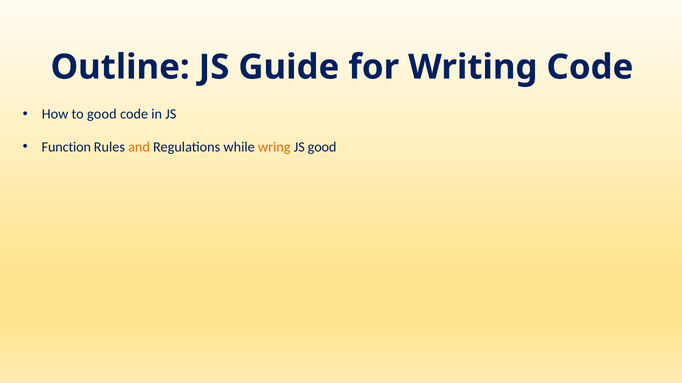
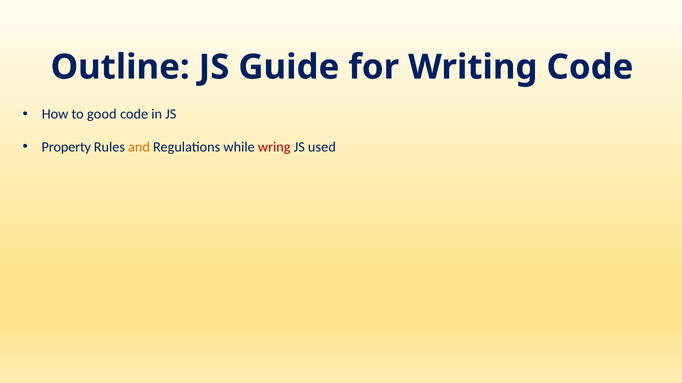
Function: Function -> Property
wring colour: orange -> red
JS good: good -> used
